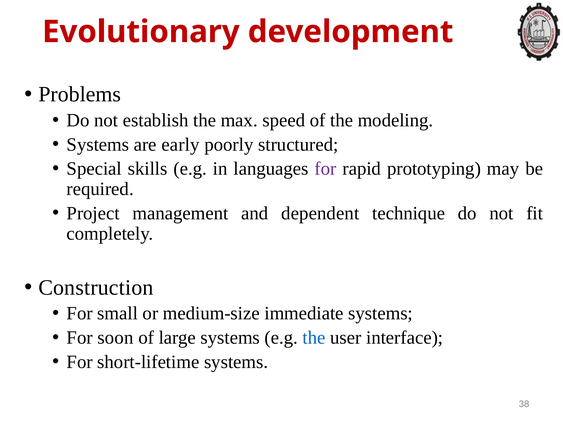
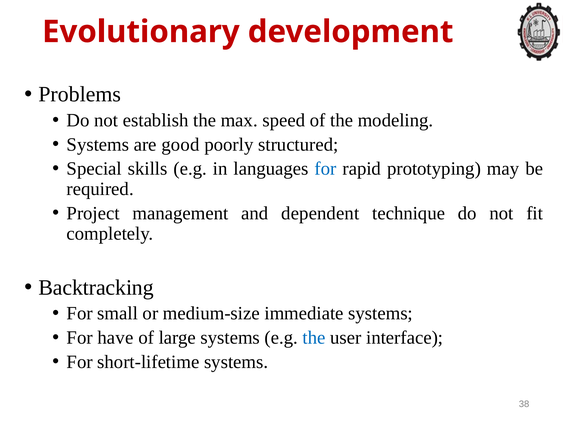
early: early -> good
for at (326, 168) colour: purple -> blue
Construction: Construction -> Backtracking
soon: soon -> have
